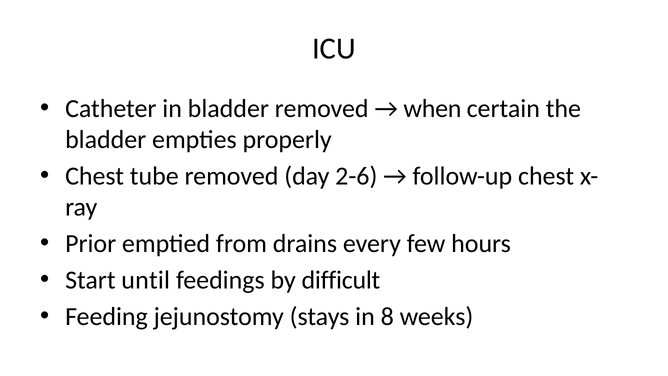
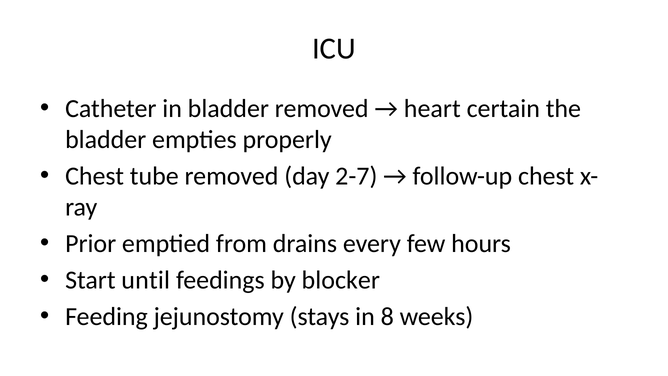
when: when -> heart
2-6: 2-6 -> 2-7
difficult: difficult -> blocker
